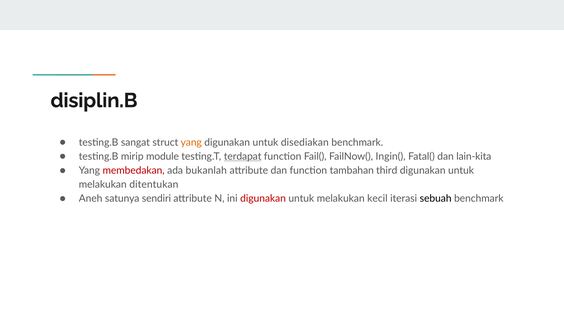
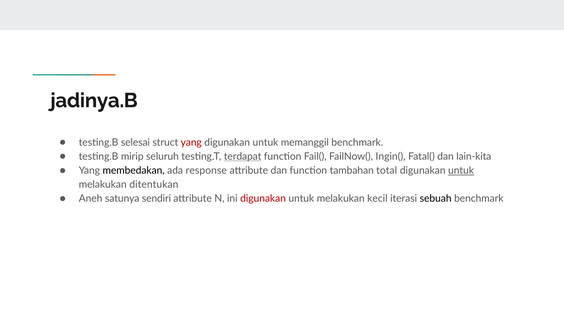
disiplin.B: disiplin.B -> jadinya.B
sangat: sangat -> selesai
yang at (191, 143) colour: orange -> red
disediakan: disediakan -> memanggil
module: module -> seluruh
membedakan colour: red -> black
bukanlah: bukanlah -> response
third: third -> total
untuk at (461, 171) underline: none -> present
